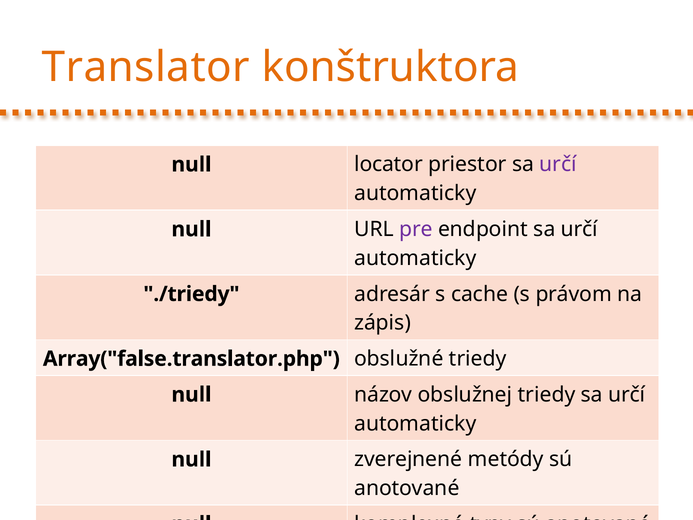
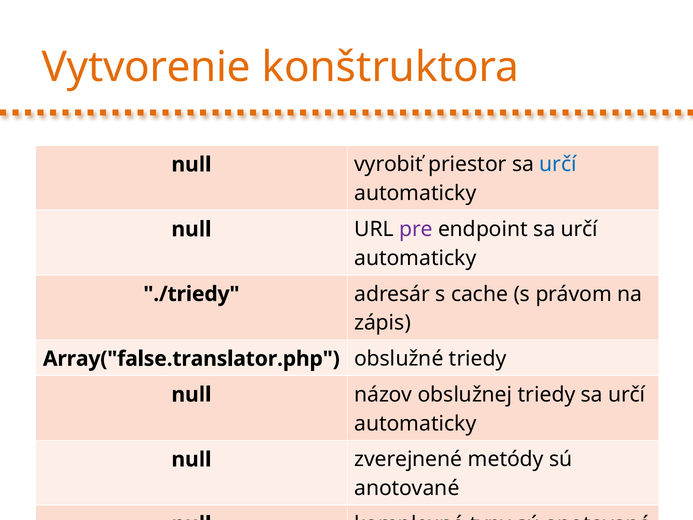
Translator: Translator -> Vytvorenie
locator: locator -> vyrobiť
určí at (558, 164) colour: purple -> blue
